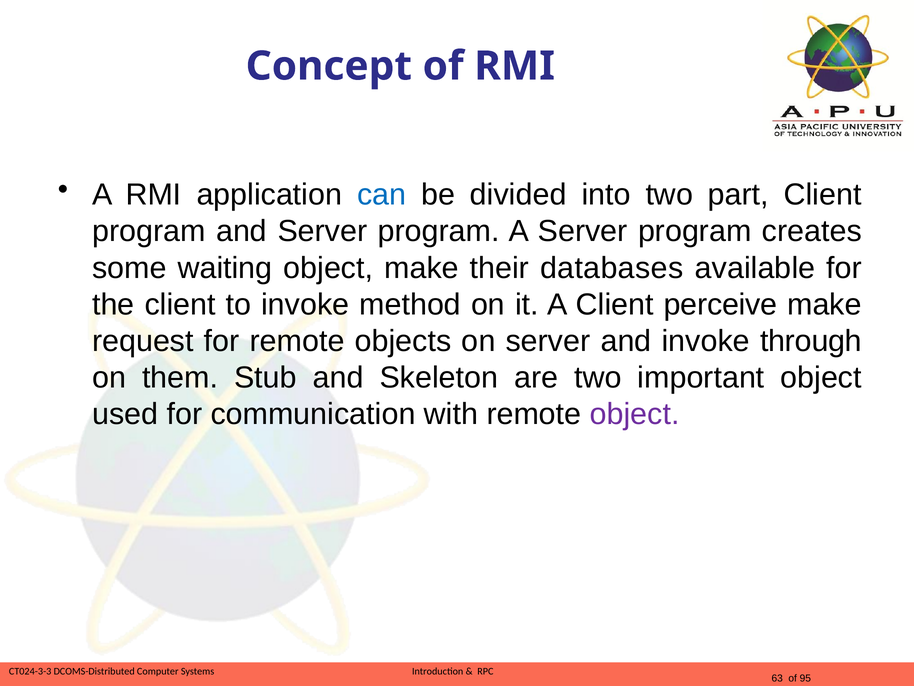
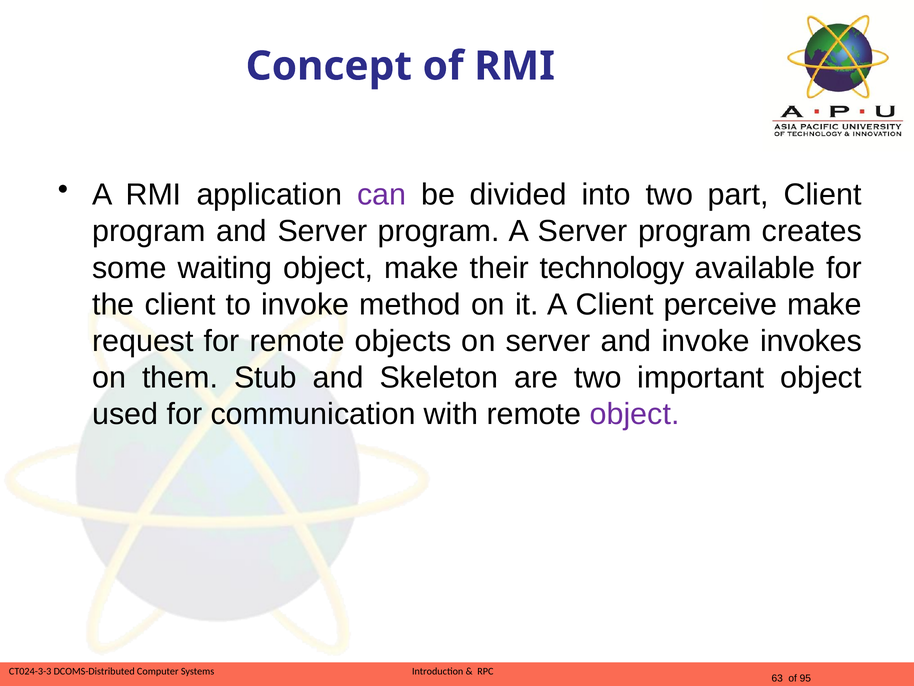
can colour: blue -> purple
databases: databases -> technology
through: through -> invokes
